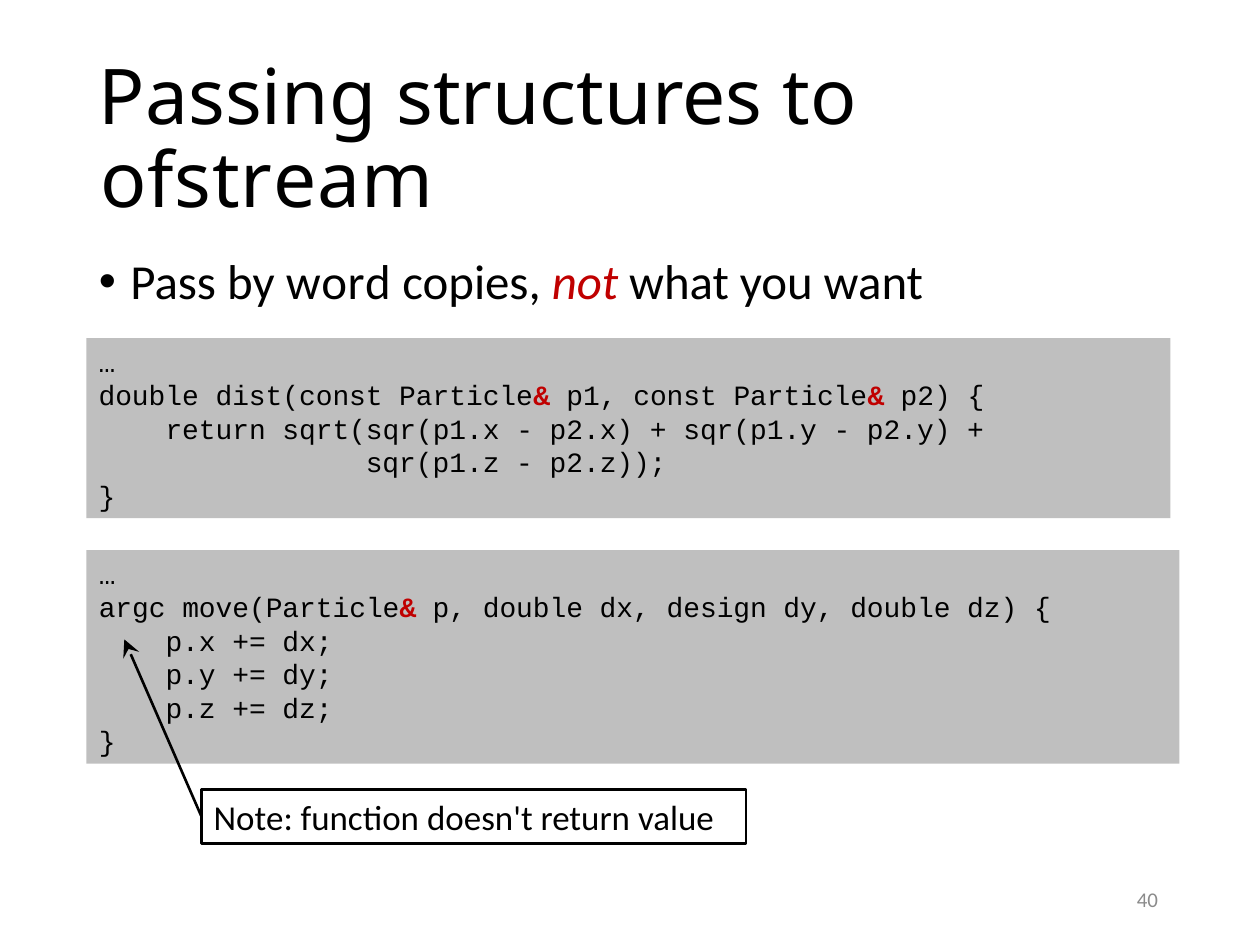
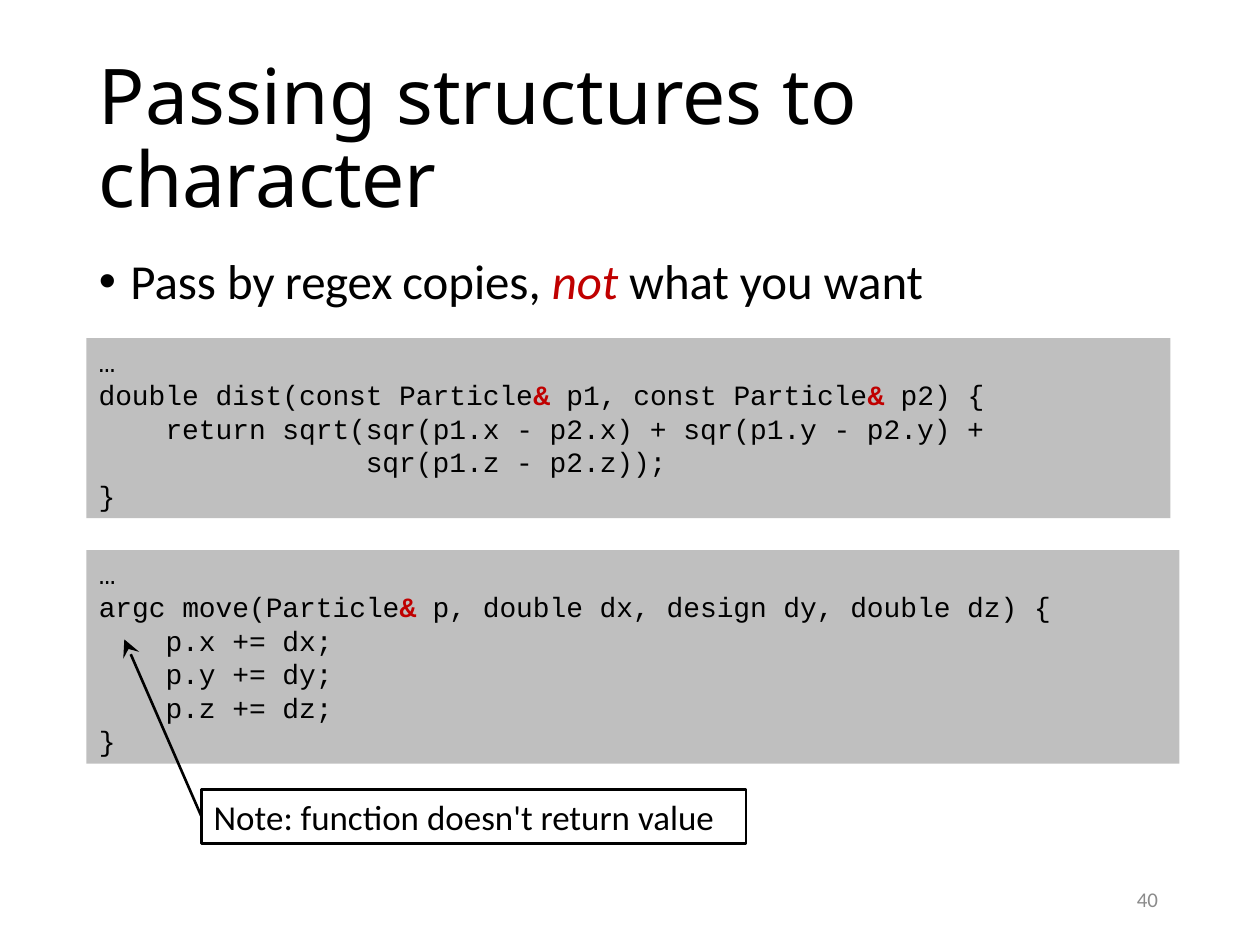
ofstream: ofstream -> character
word: word -> regex
